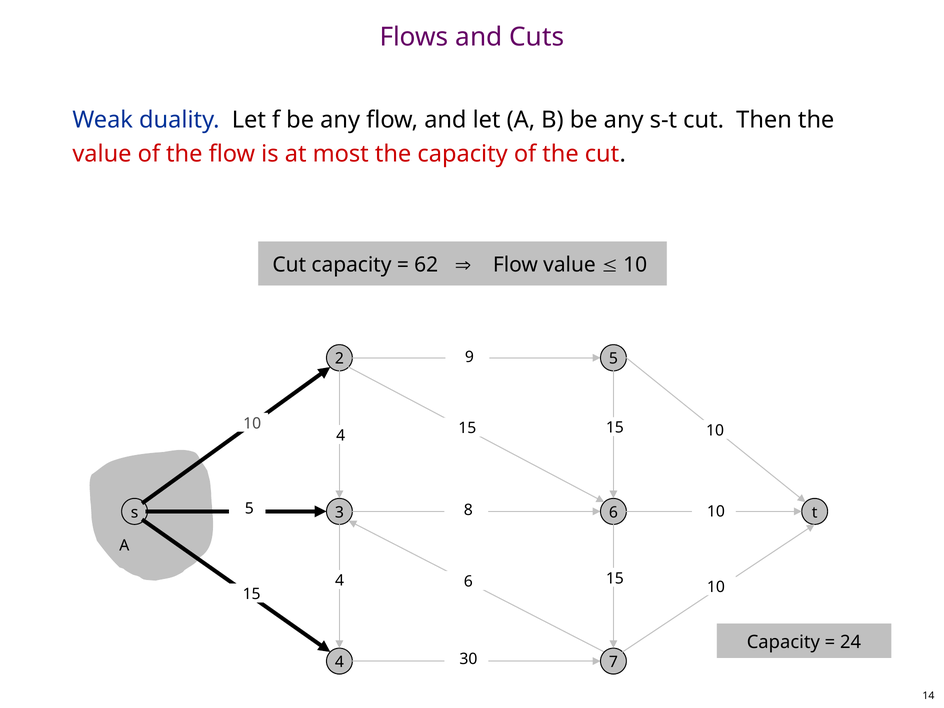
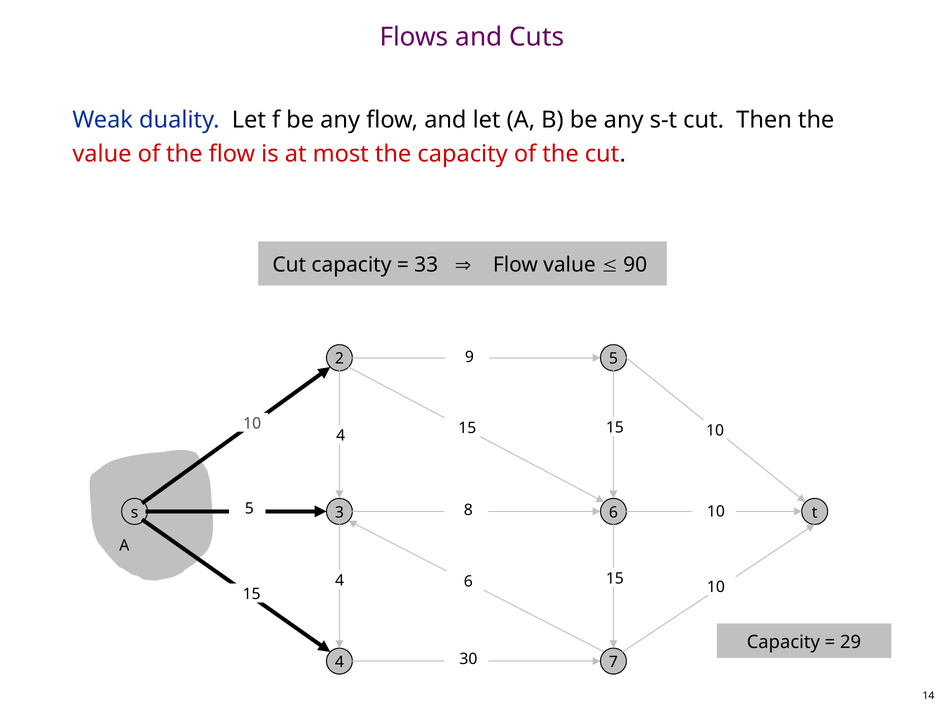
62: 62 -> 33
10 at (635, 265): 10 -> 90
24: 24 -> 29
